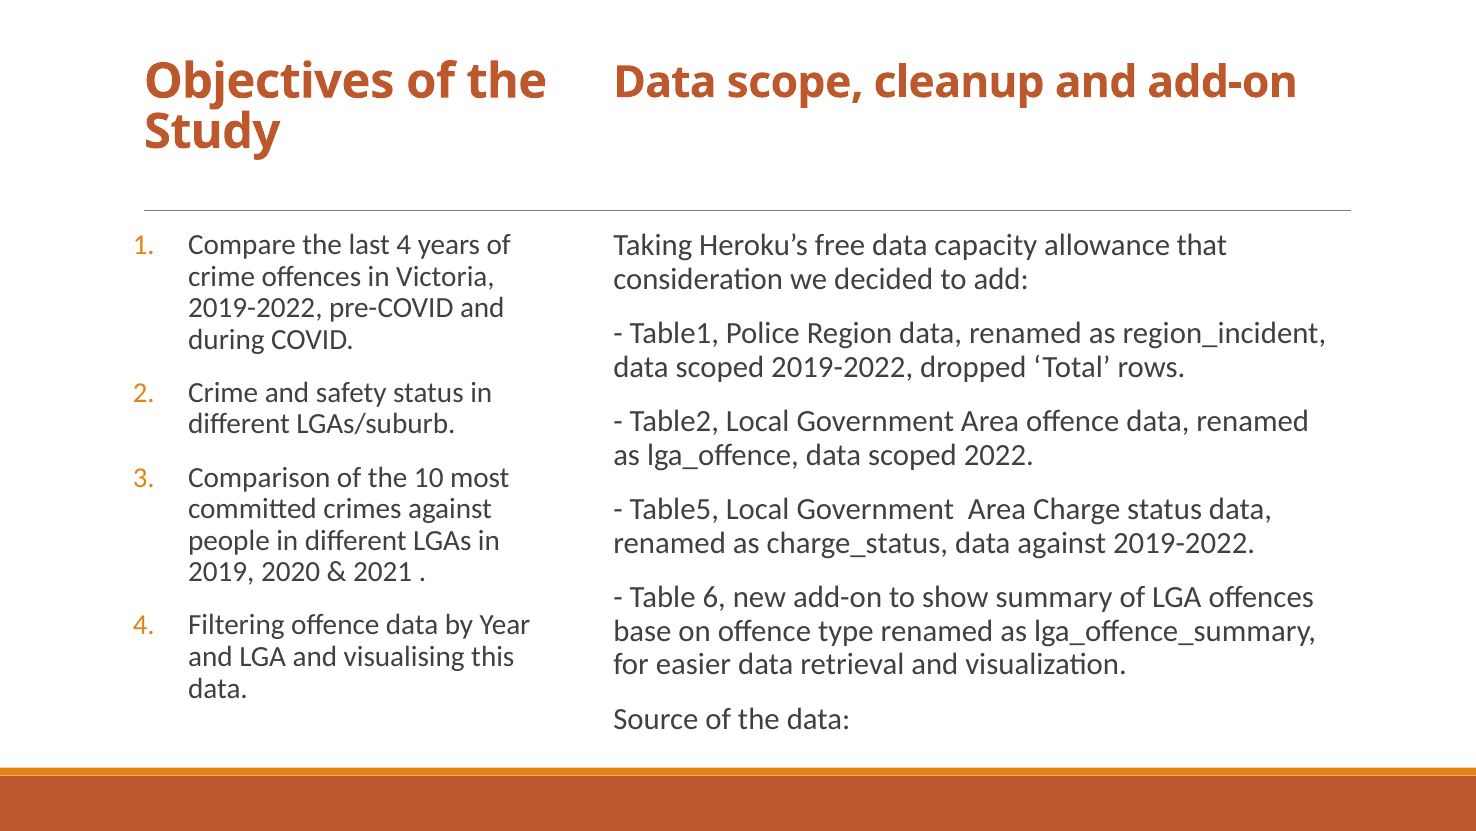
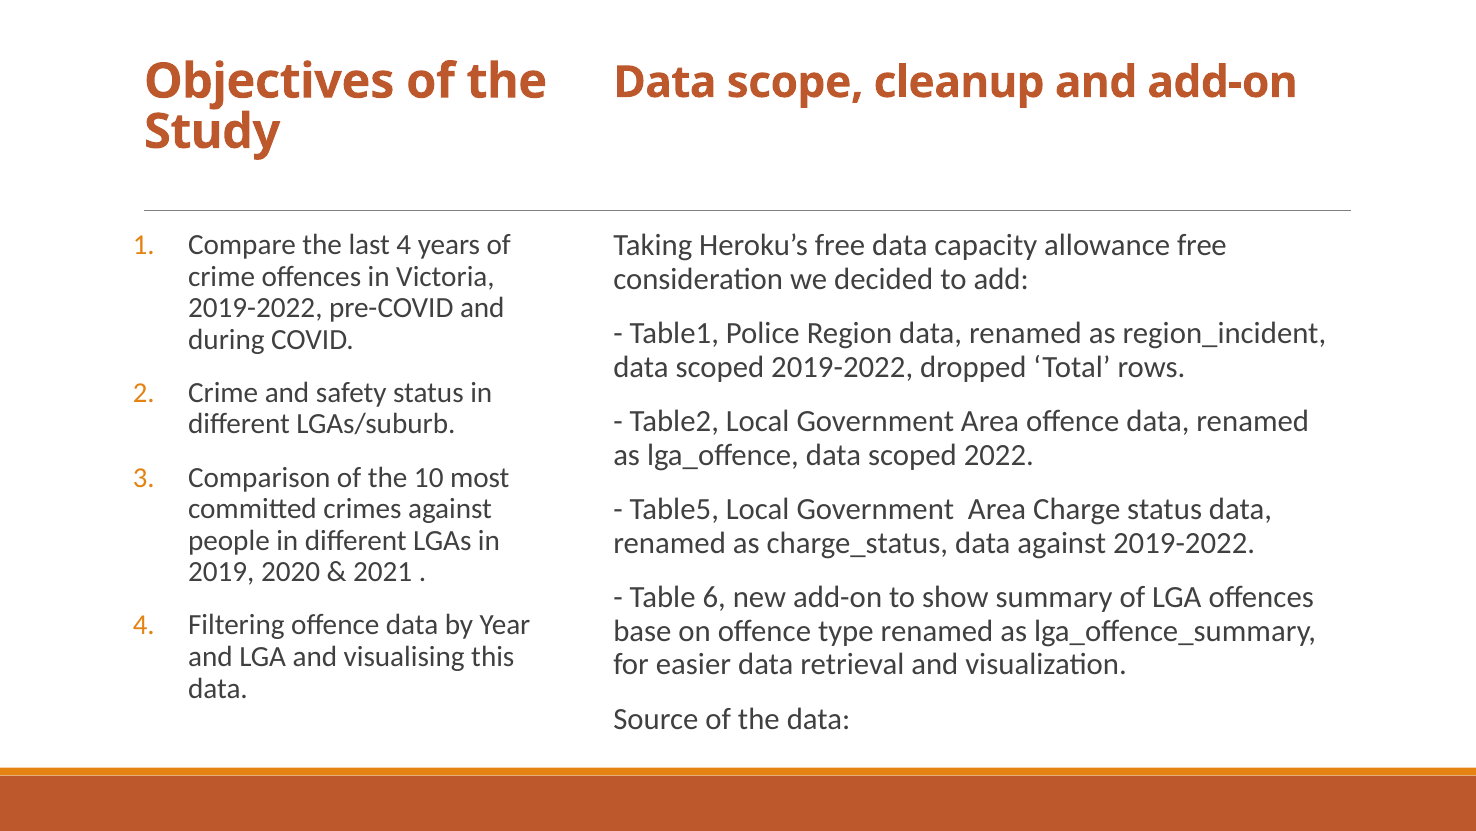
allowance that: that -> free
